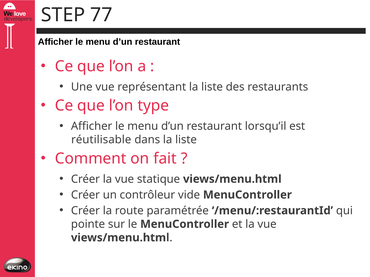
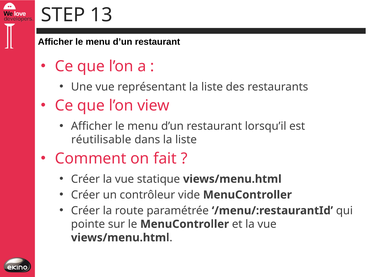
77: 77 -> 13
type: type -> view
